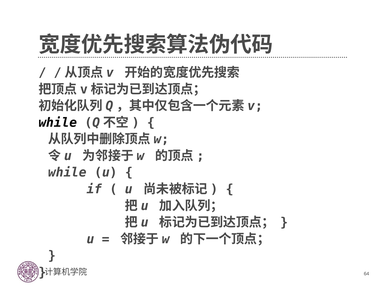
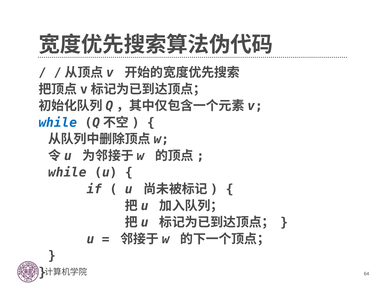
while at (58, 123) colour: black -> blue
